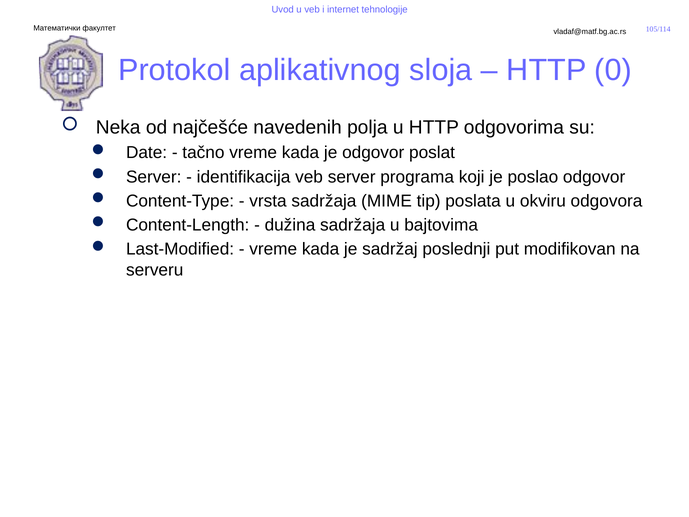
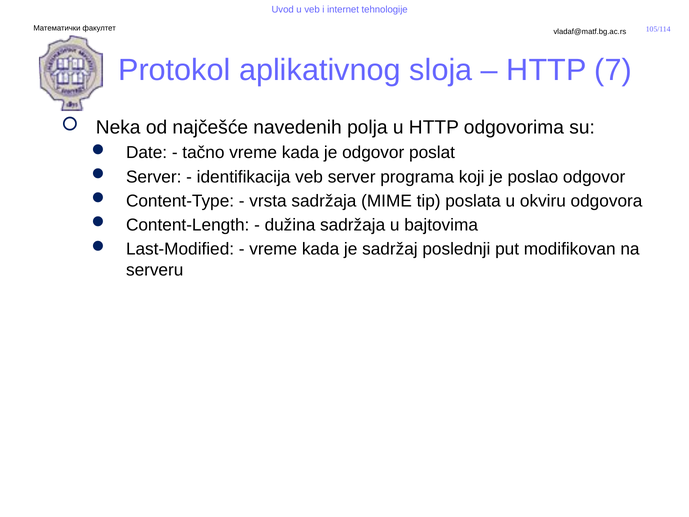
0: 0 -> 7
